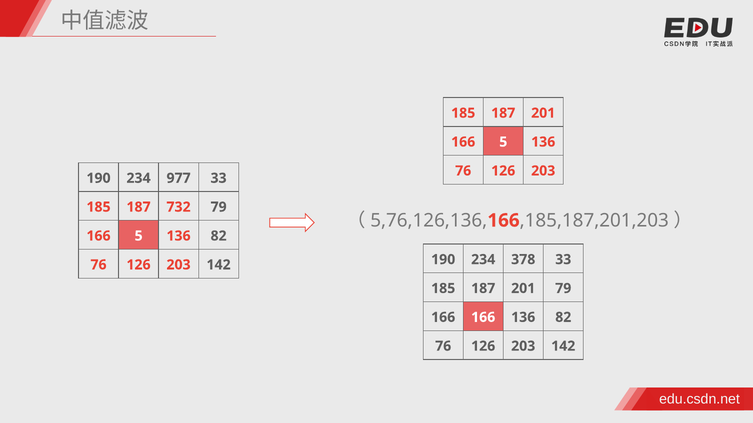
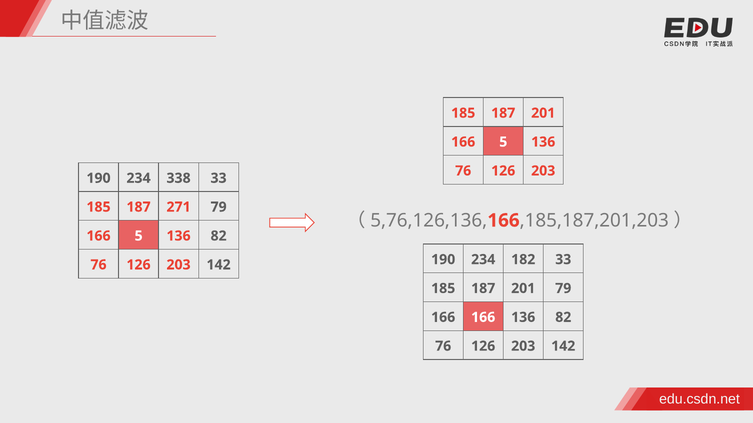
977: 977 -> 338
732: 732 -> 271
378: 378 -> 182
